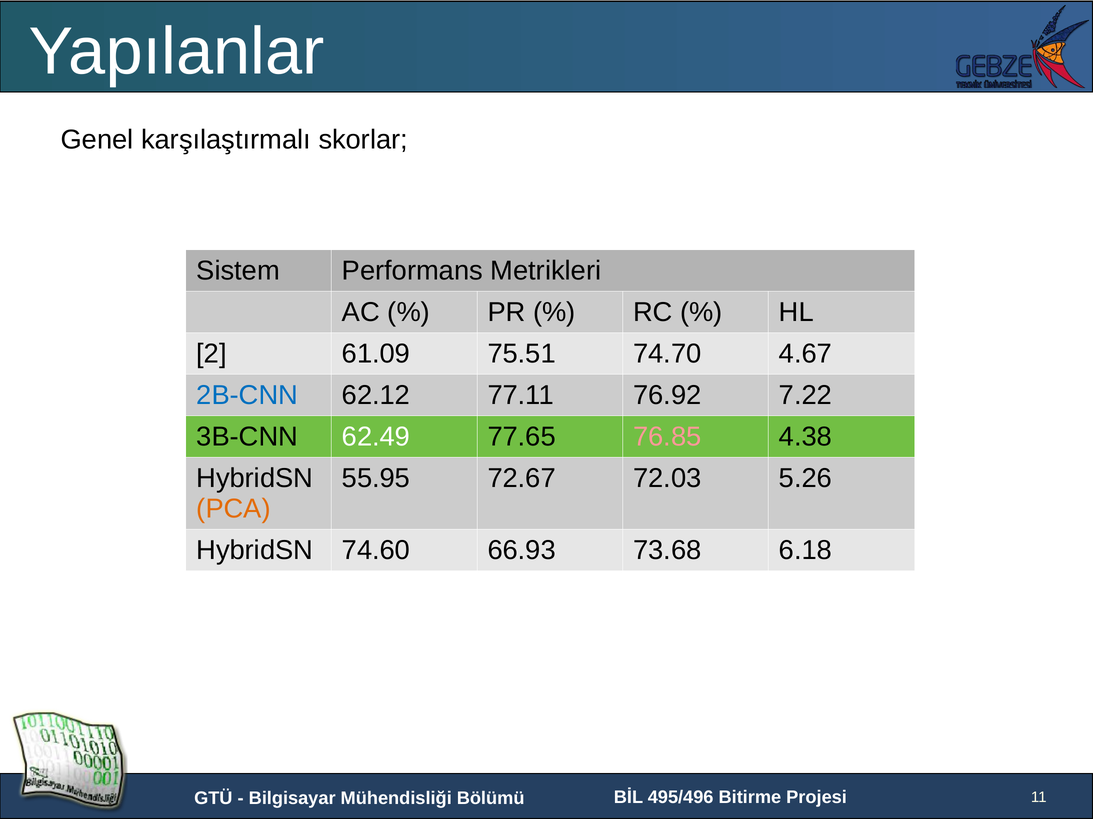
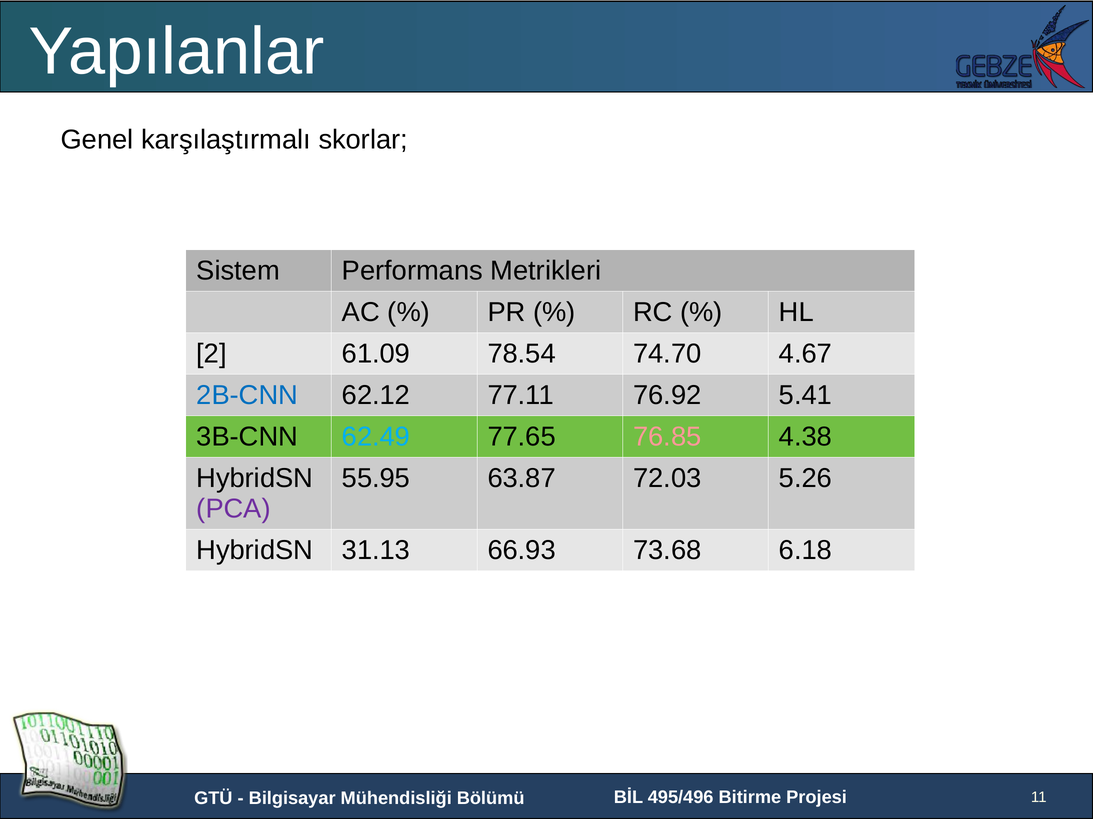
75.51: 75.51 -> 78.54
7.22: 7.22 -> 5.41
62.49 colour: white -> light blue
72.67: 72.67 -> 63.87
PCA colour: orange -> purple
74.60: 74.60 -> 31.13
